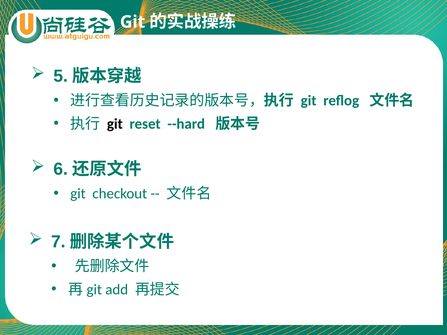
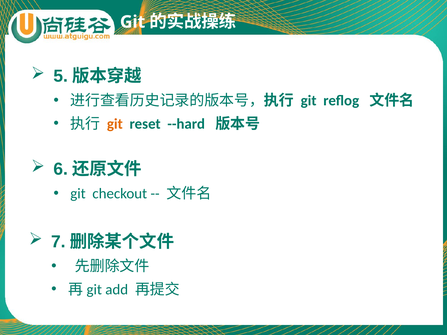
git at (115, 124) colour: black -> orange
